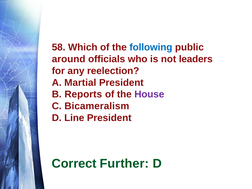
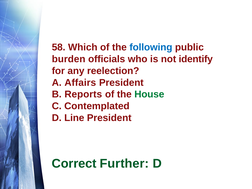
around: around -> burden
leaders: leaders -> identify
Martial: Martial -> Affairs
House colour: purple -> green
Bicameralism: Bicameralism -> Contemplated
